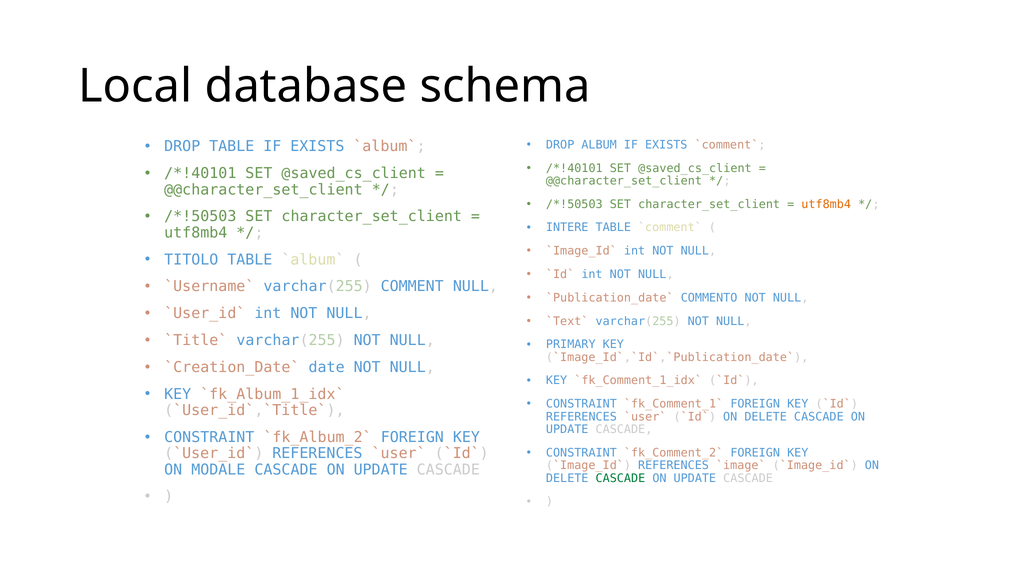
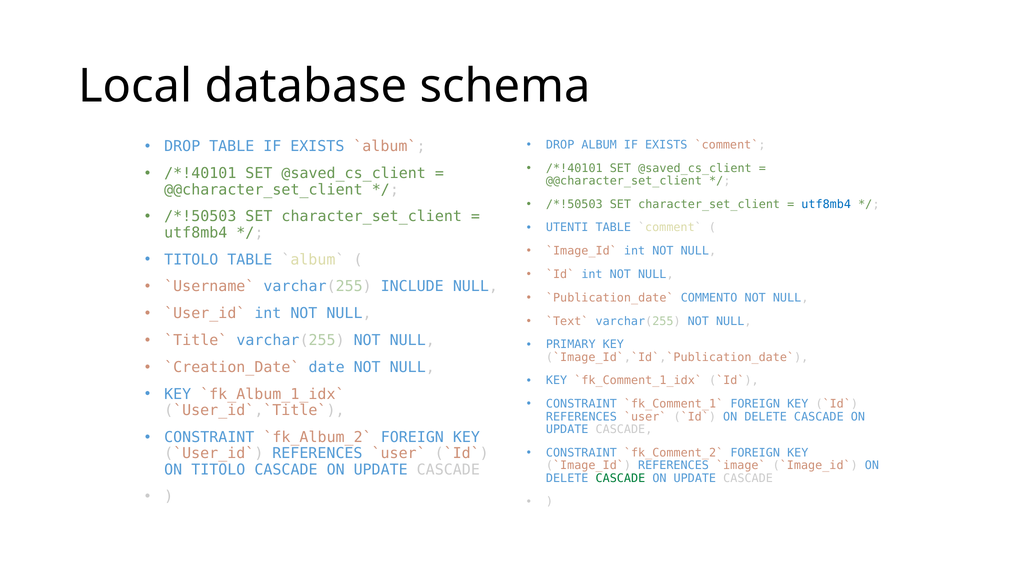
utf8mb4 at (826, 204) colour: orange -> blue
INTERE: INTERE -> UTENTI
COMMENT: COMMENT -> INCLUDE
ON MODALE: MODALE -> TITOLO
